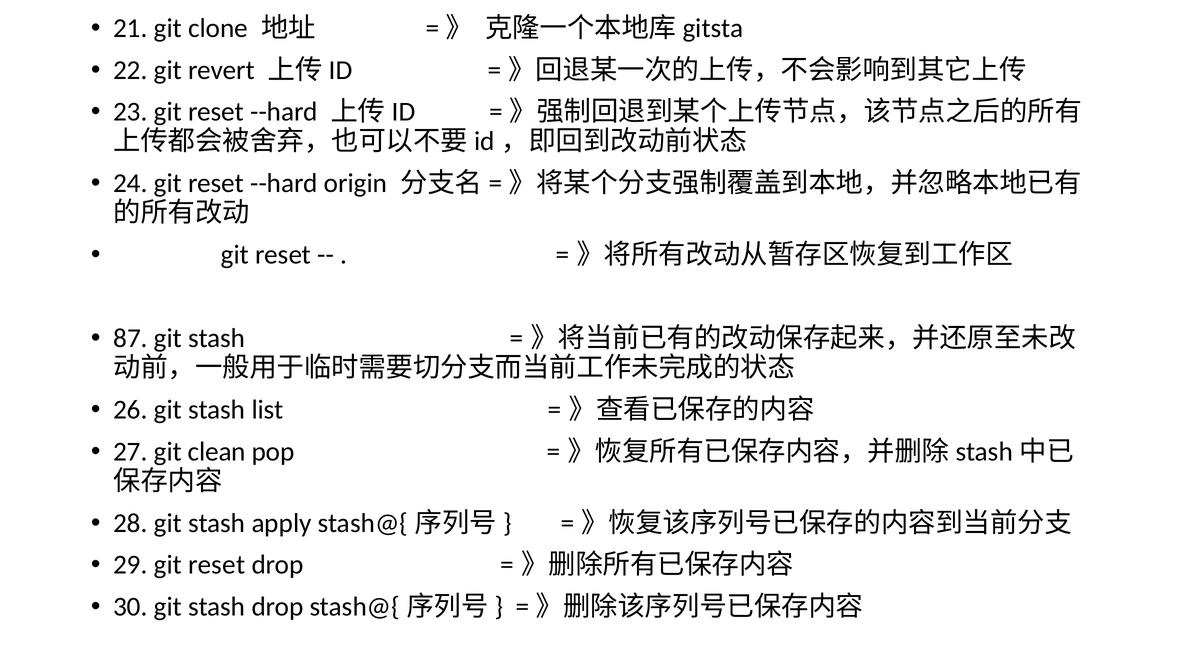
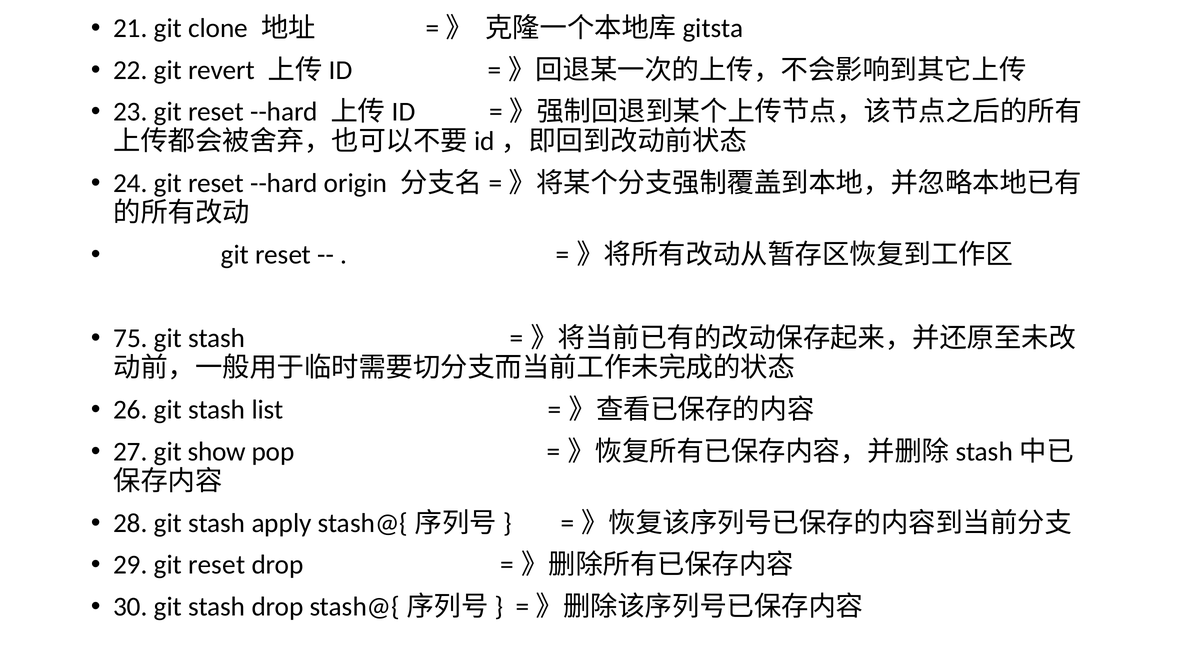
87: 87 -> 75
clean: clean -> show
